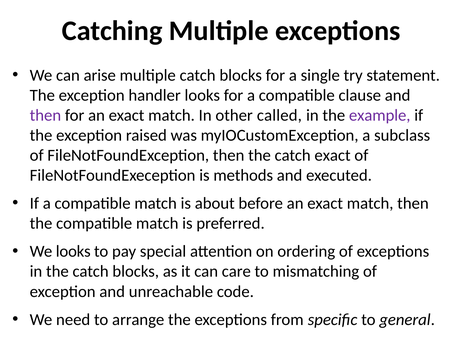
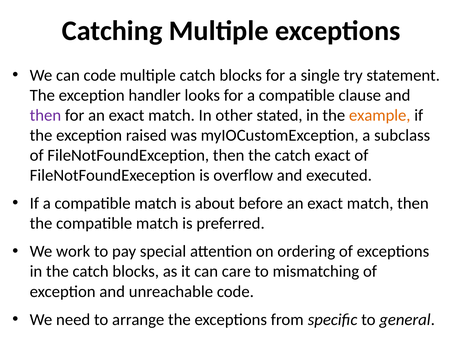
can arise: arise -> code
called: called -> stated
example colour: purple -> orange
methods: methods -> overflow
We looks: looks -> work
